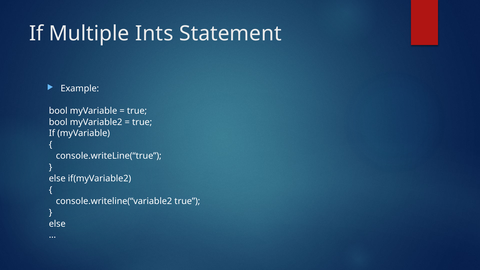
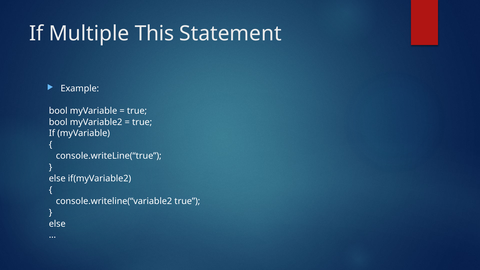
Ints: Ints -> This
